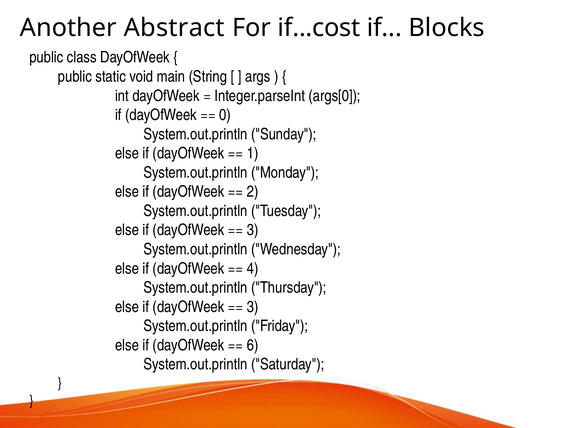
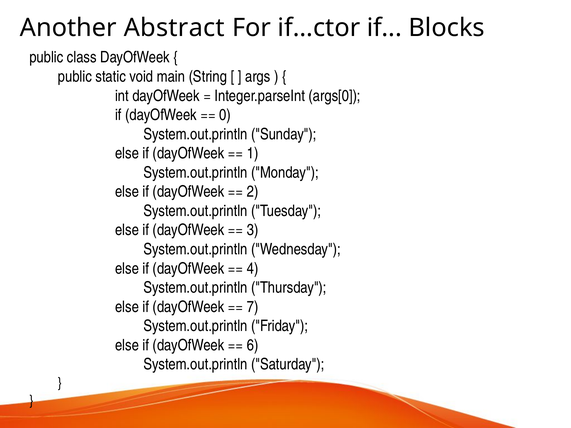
if...cost: if...cost -> if...ctor
3 at (253, 307): 3 -> 7
